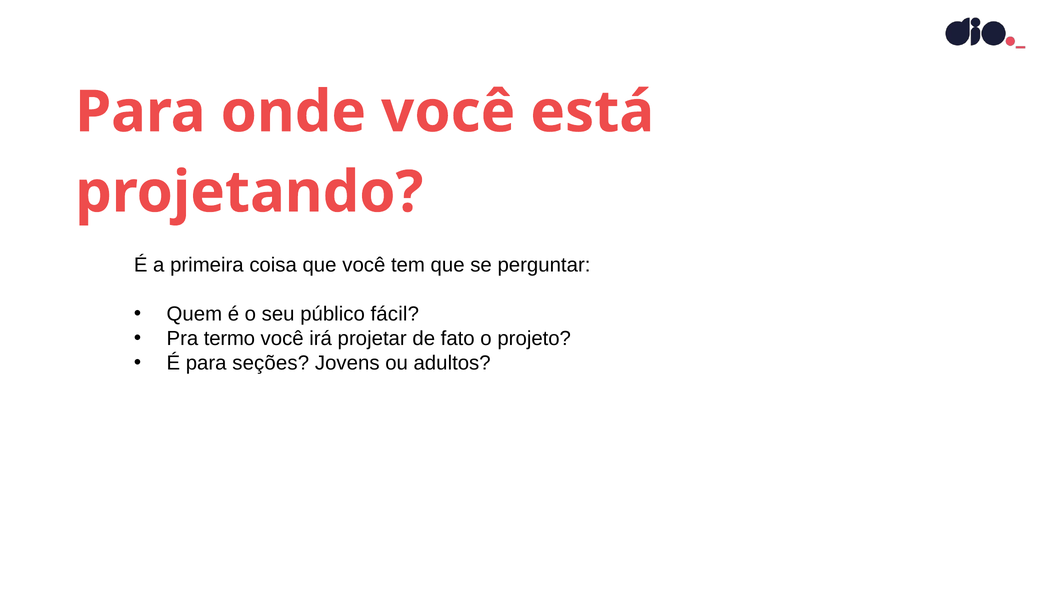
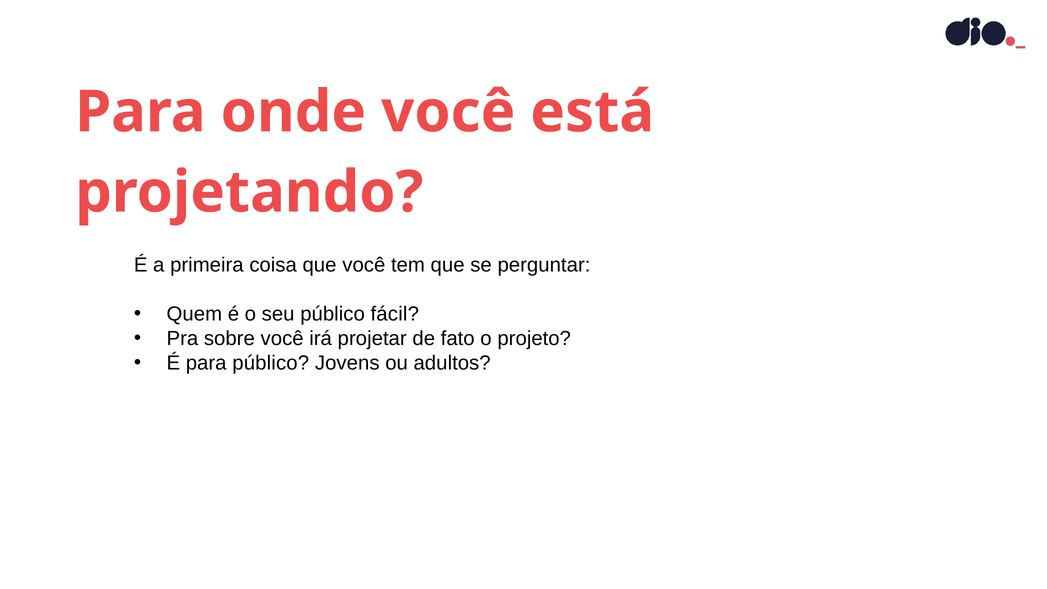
termo: termo -> sobre
para seções: seções -> público
